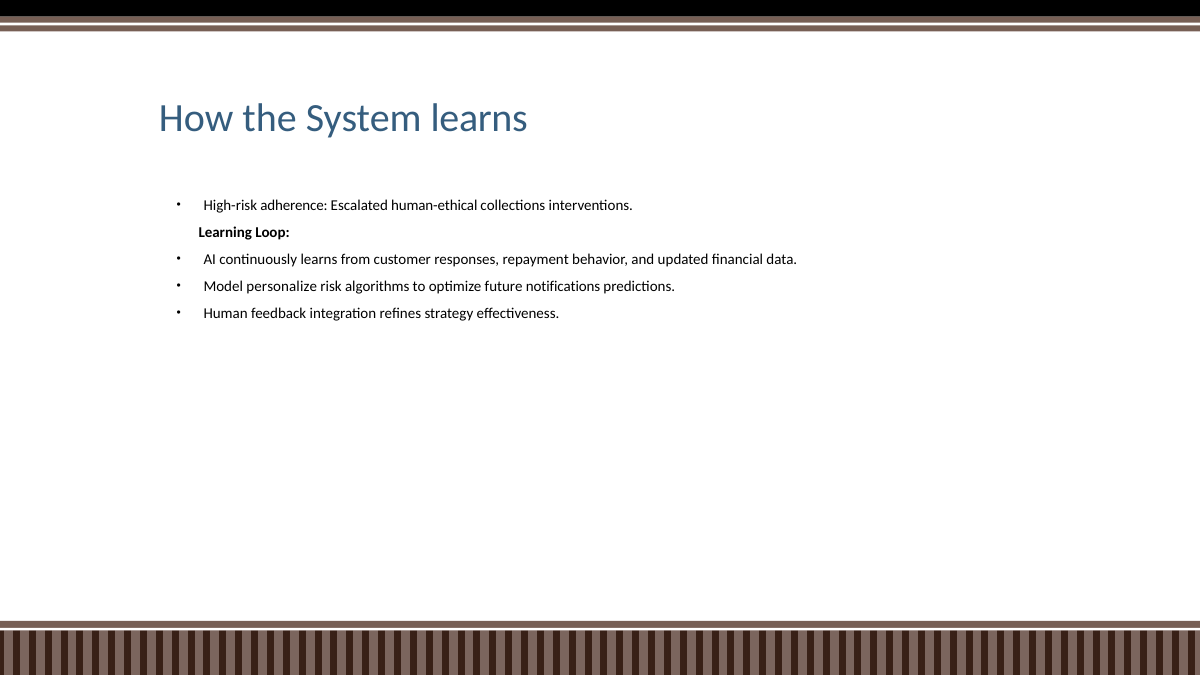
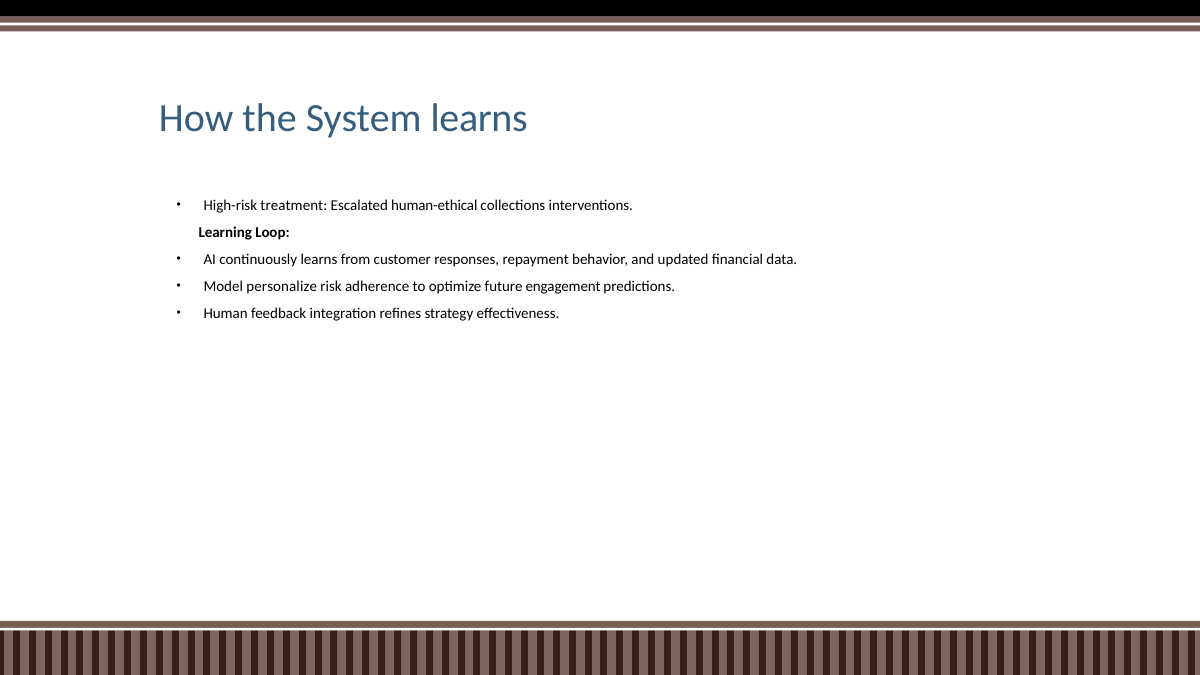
adherence: adherence -> treatment
algorithms: algorithms -> adherence
notifications: notifications -> engagement
